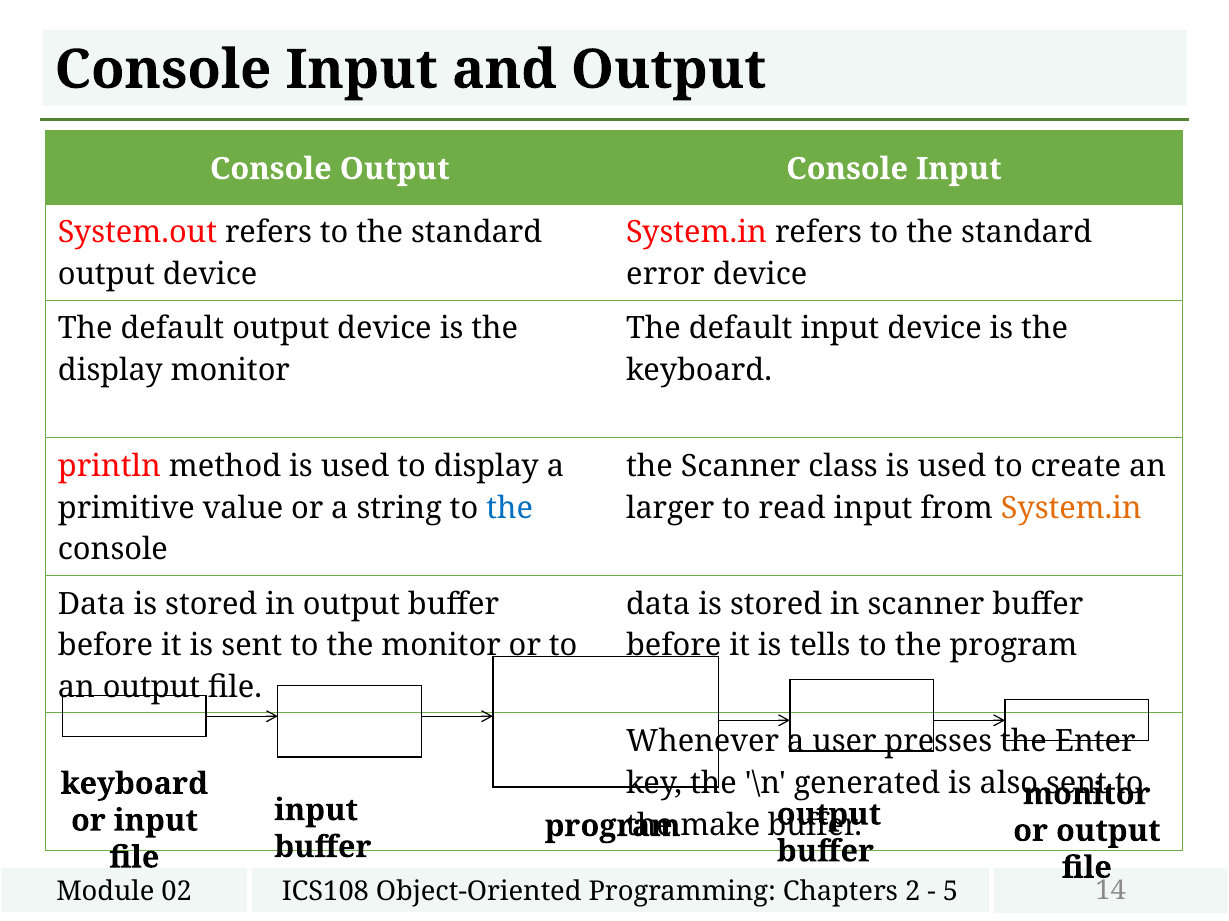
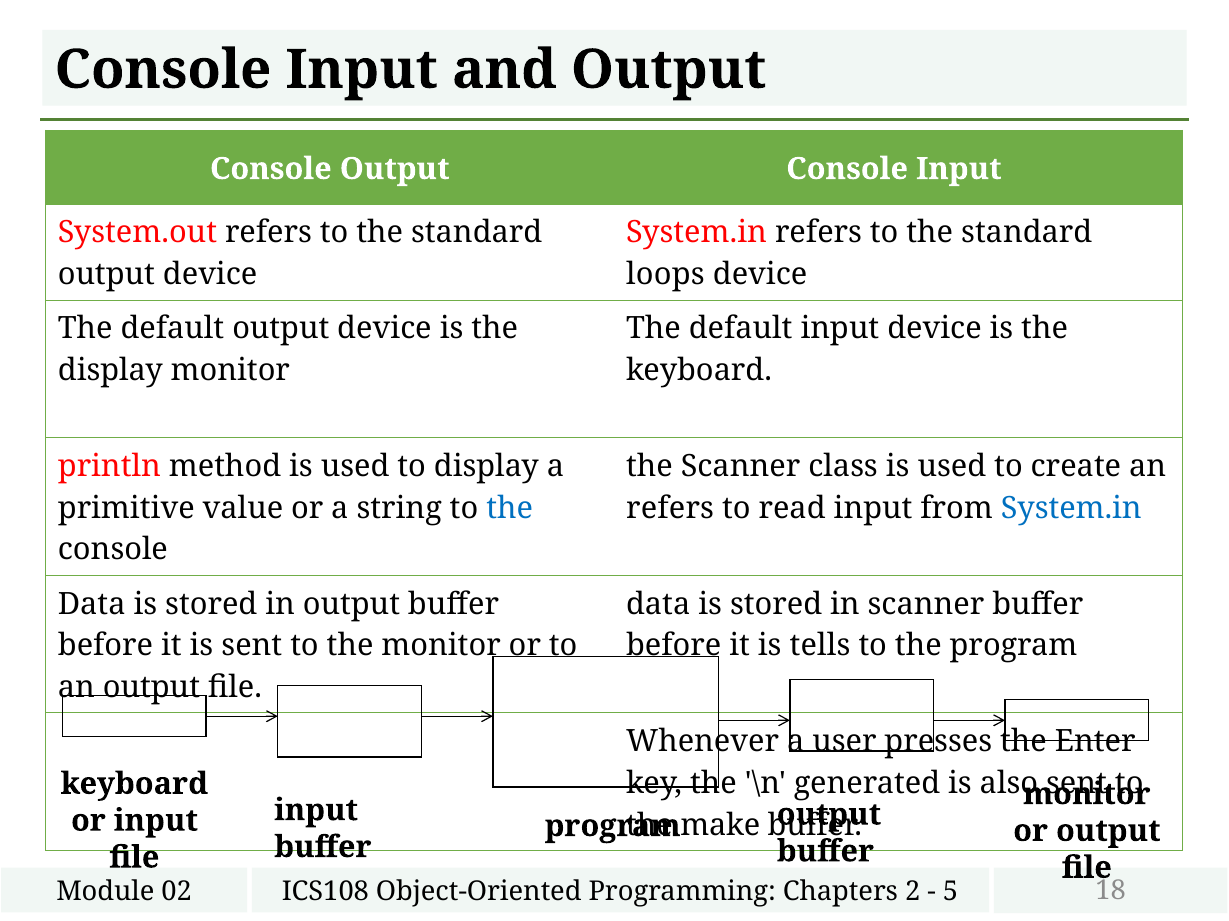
error: error -> loops
larger at (670, 508): larger -> refers
System.in at (1071, 508) colour: orange -> blue
14: 14 -> 18
